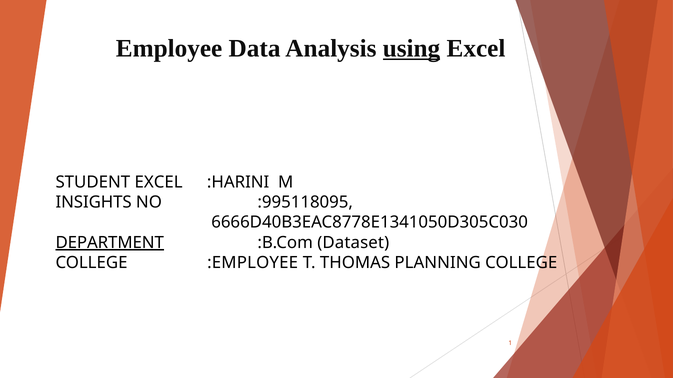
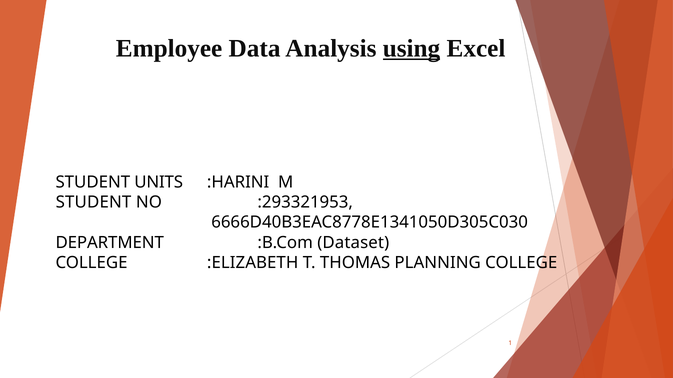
STUDENT EXCEL: EXCEL -> UNITS
INSIGHTS at (94, 203): INSIGHTS -> STUDENT
:995118095: :995118095 -> :293321953
DEPARTMENT underline: present -> none
:EMPLOYEE: :EMPLOYEE -> :ELIZABETH
